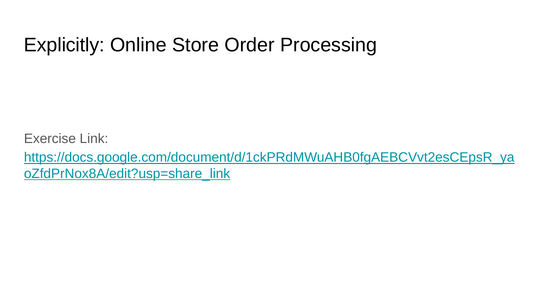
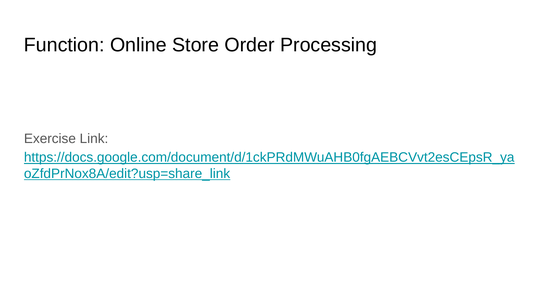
Explicitly: Explicitly -> Function
